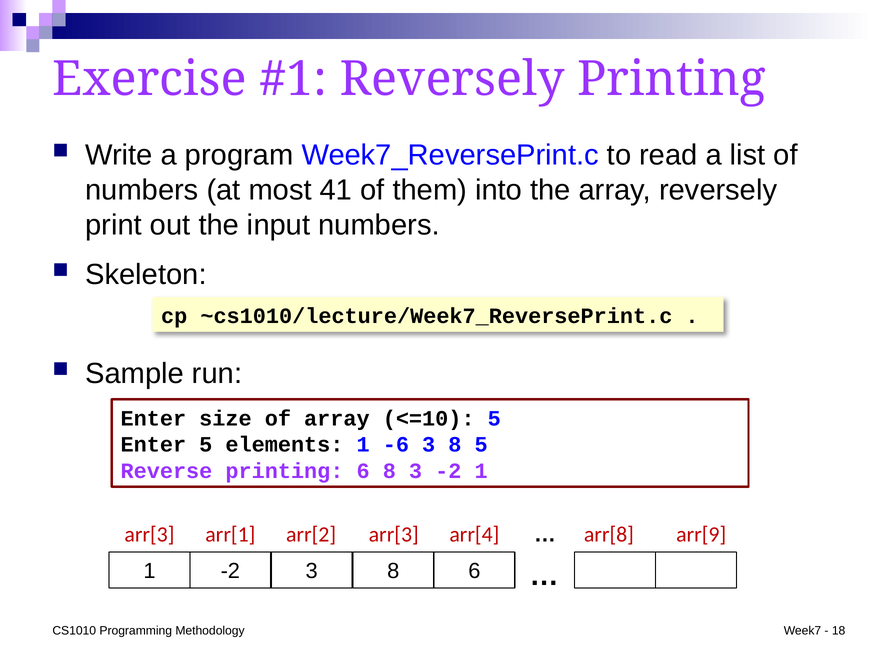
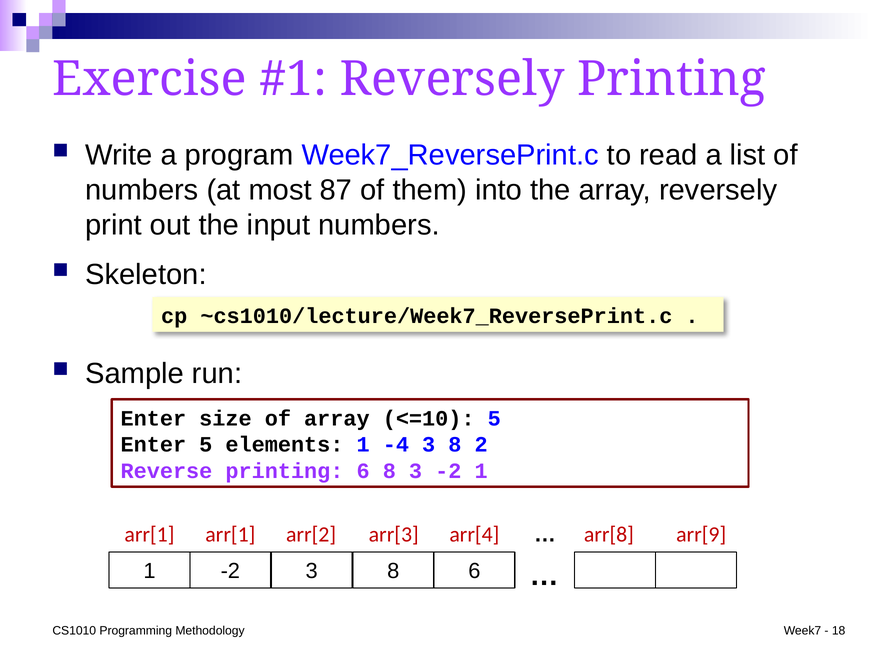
41: 41 -> 87
-6: -6 -> -4
8 5: 5 -> 2
arr[3 at (149, 534): arr[3 -> arr[1
